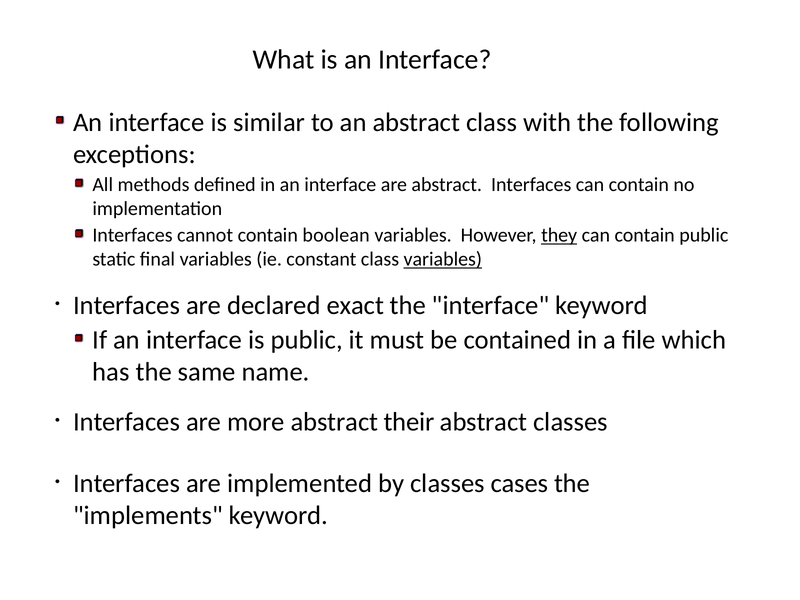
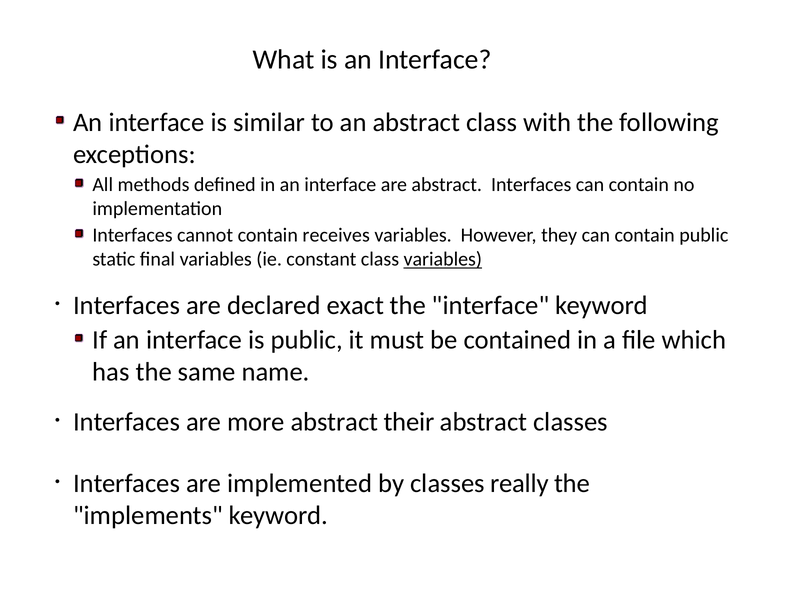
boolean: boolean -> receives
they underline: present -> none
cases: cases -> really
